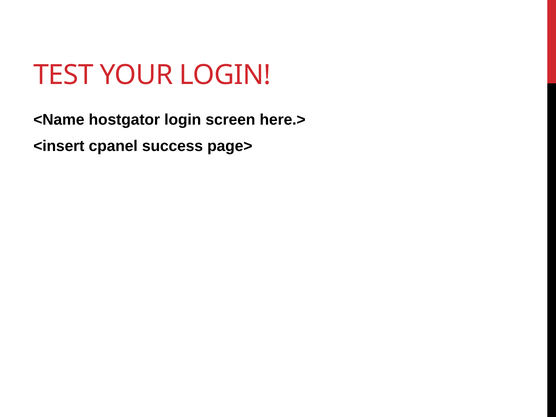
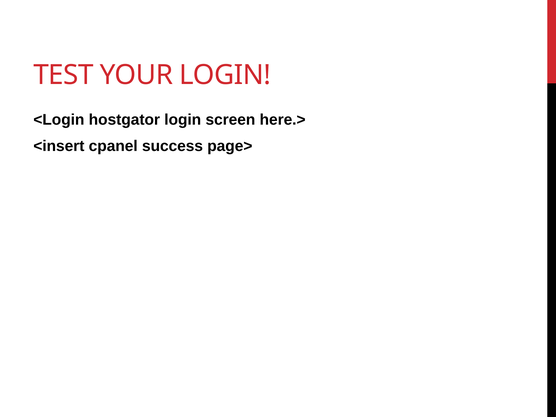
<Name: <Name -> <Login
